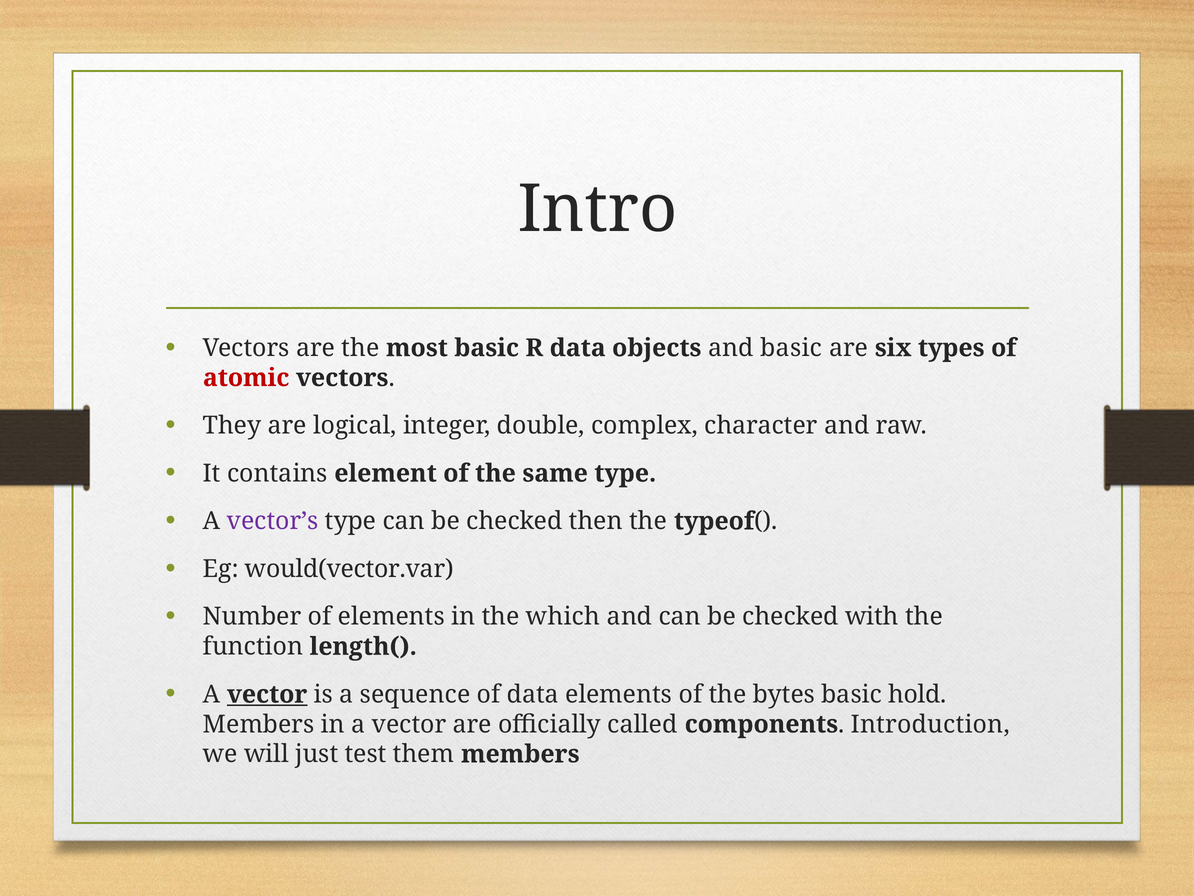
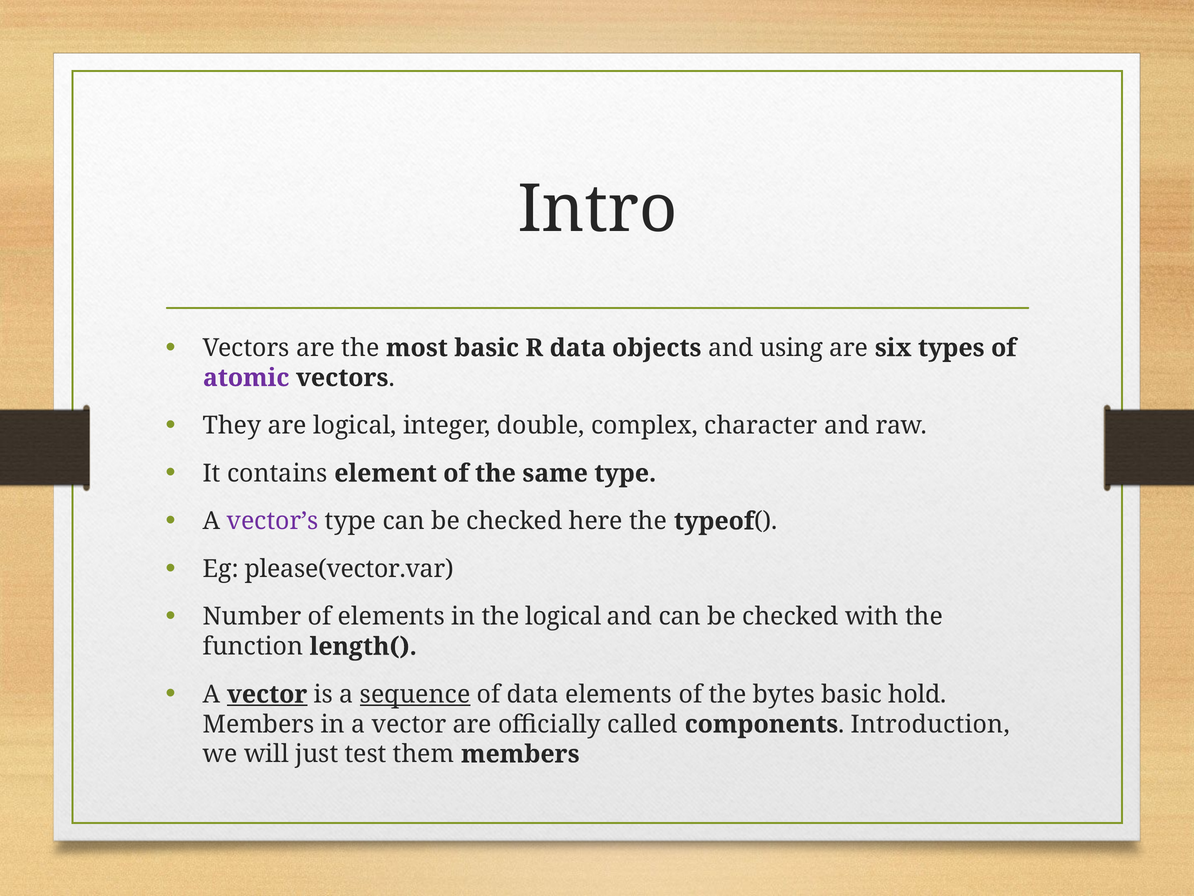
and basic: basic -> using
atomic colour: red -> purple
then: then -> here
would(vector.var: would(vector.var -> please(vector.var
the which: which -> logical
sequence underline: none -> present
